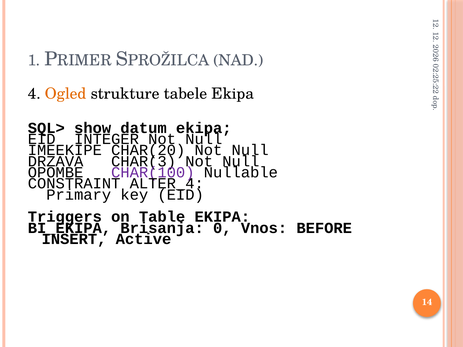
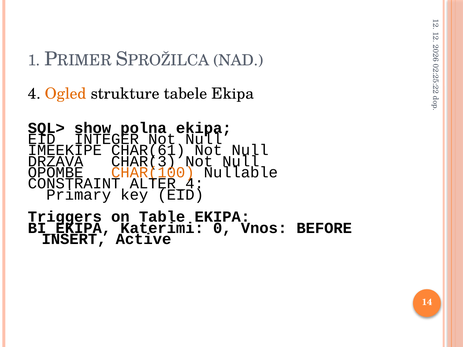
datum: datum -> polna
CHAR(20: CHAR(20 -> CHAR(61
CHAR(100 colour: purple -> orange
Brisanja: Brisanja -> Katerimi
